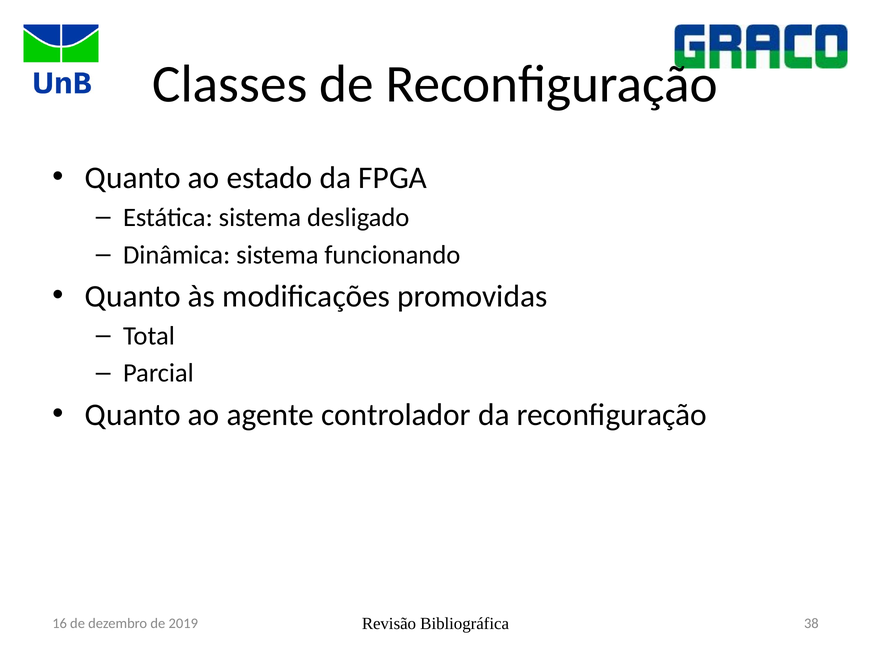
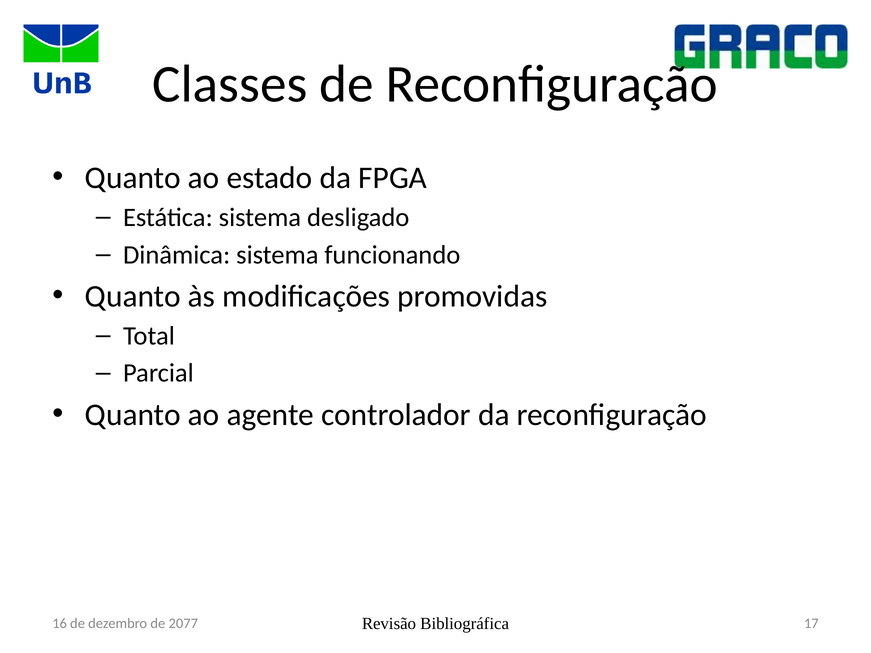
38: 38 -> 17
2019: 2019 -> 2077
